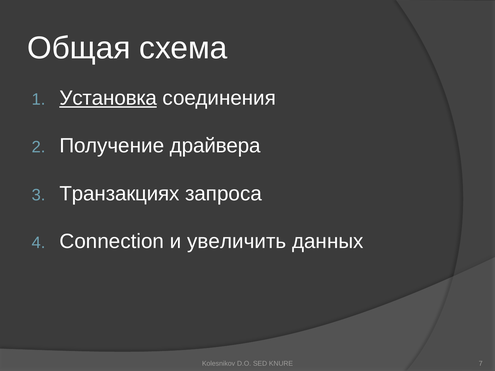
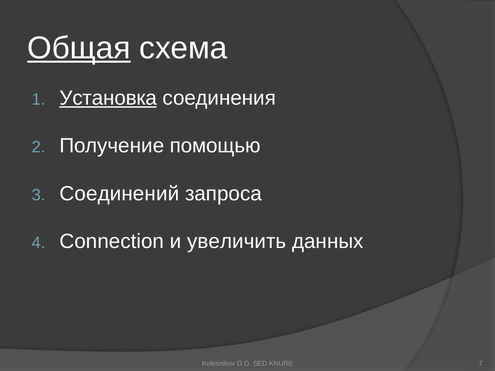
Общая underline: none -> present
драйвера: драйвера -> помощью
Транзакциях: Транзакциях -> Соединений
